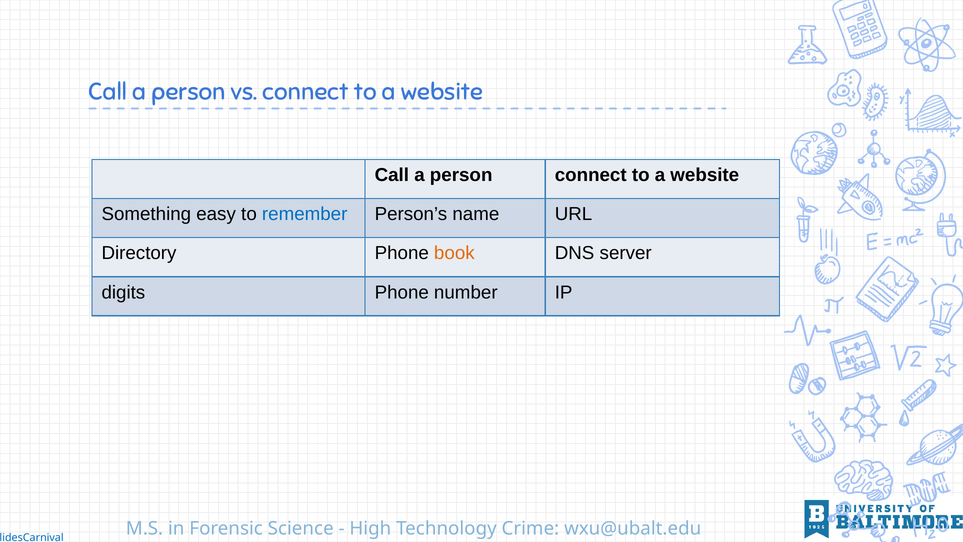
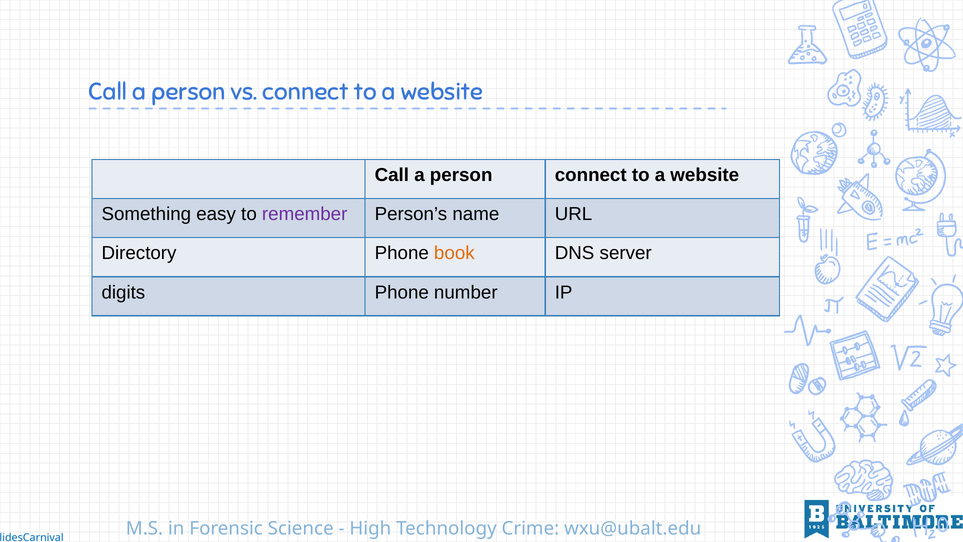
remember colour: blue -> purple
